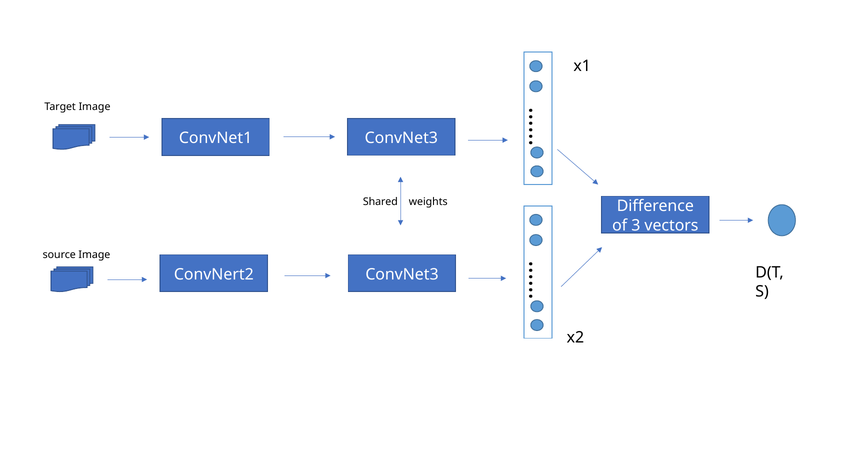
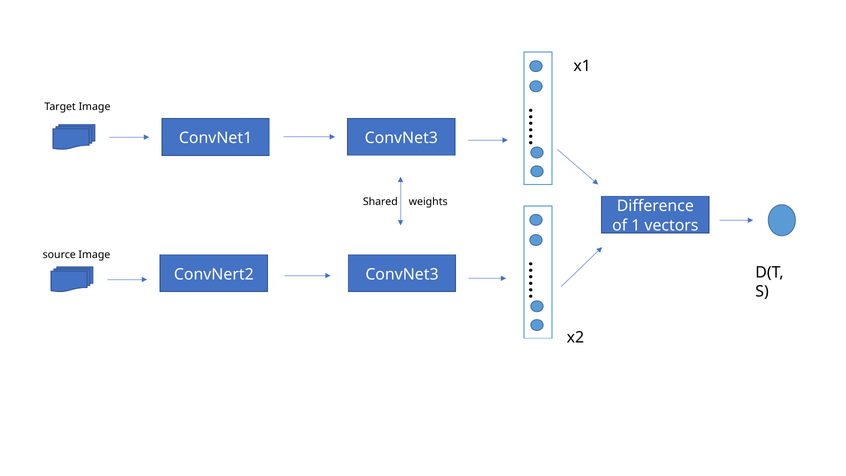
3: 3 -> 1
